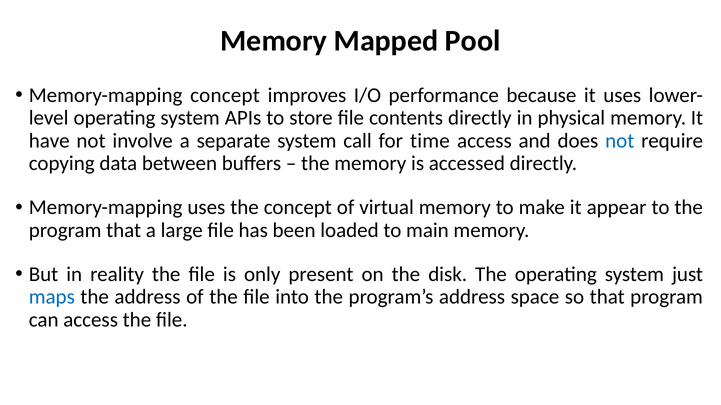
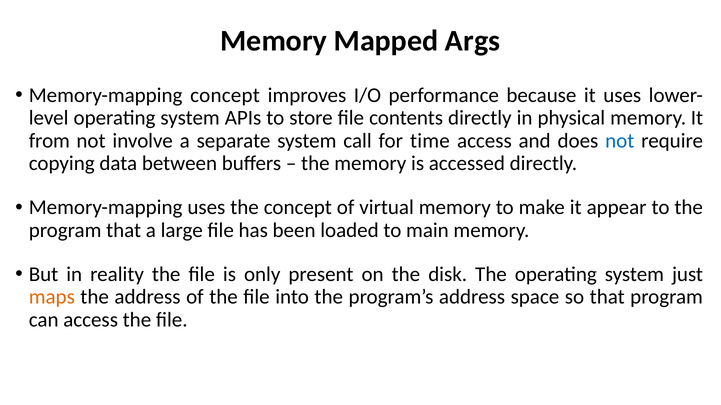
Pool: Pool -> Args
have: have -> from
maps colour: blue -> orange
